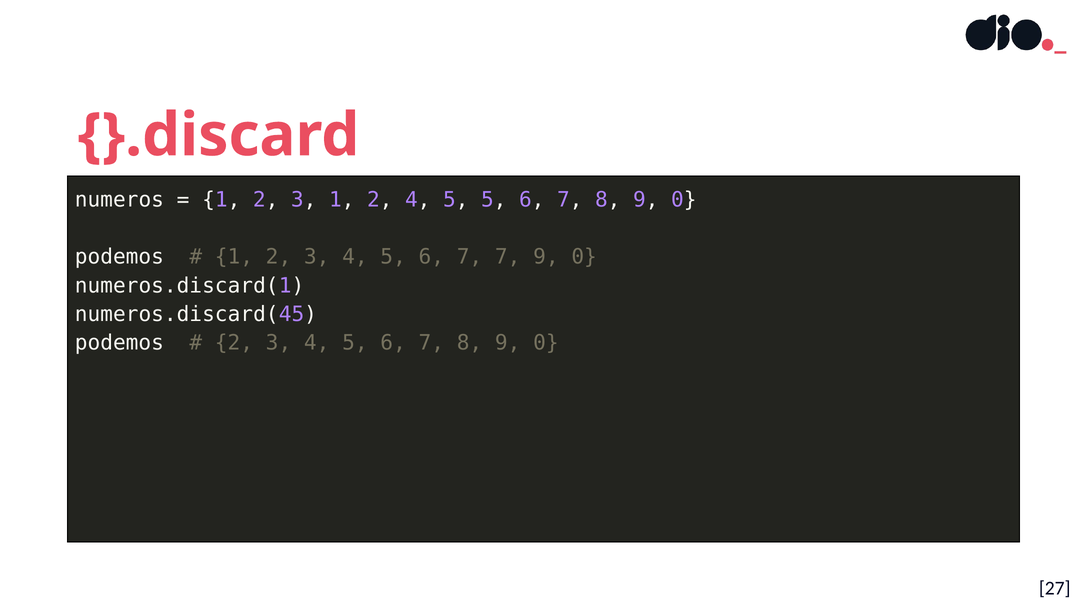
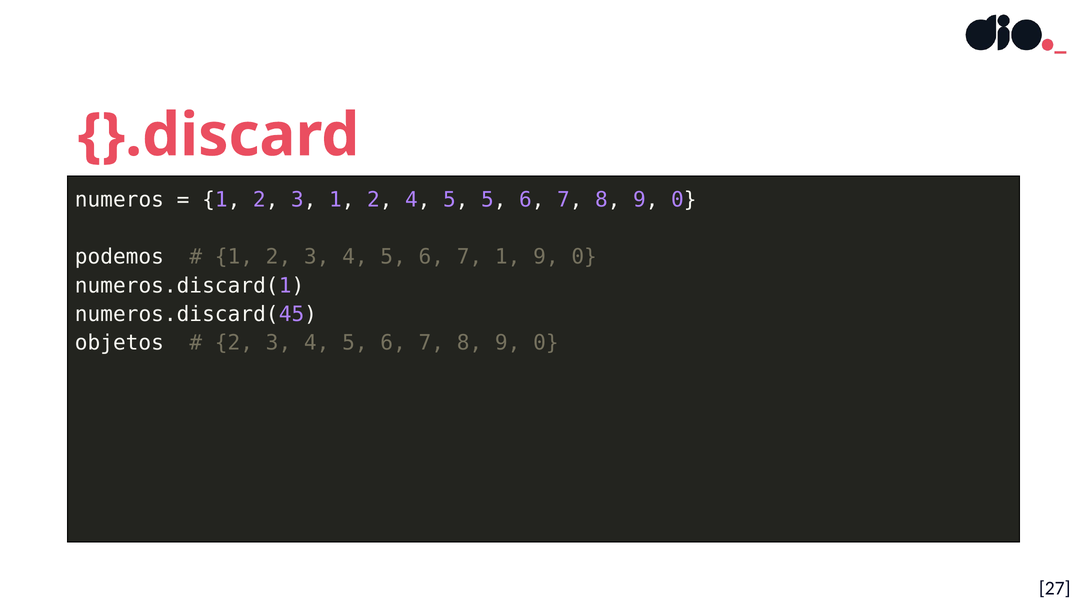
7 7: 7 -> 1
podemos at (119, 343): podemos -> objetos
